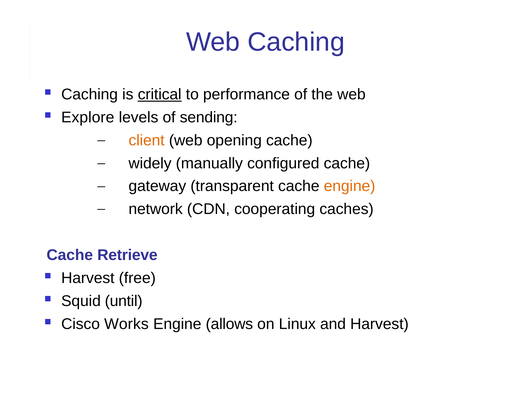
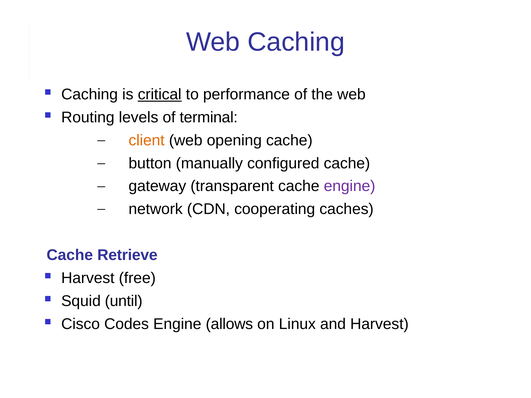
Explore: Explore -> Routing
sending: sending -> terminal
widely: widely -> button
engine at (350, 186) colour: orange -> purple
Works: Works -> Codes
